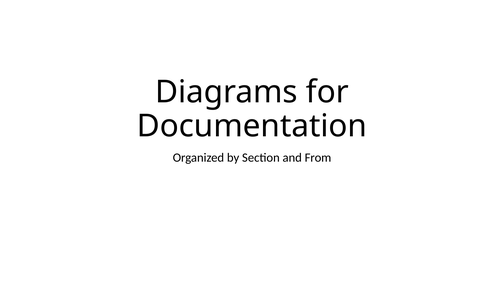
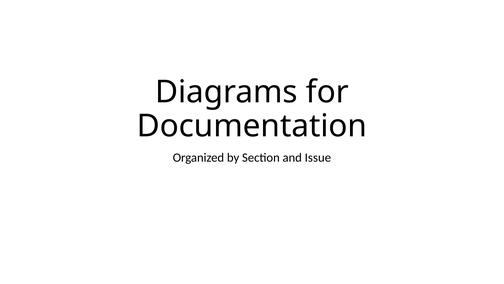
From: From -> Issue
